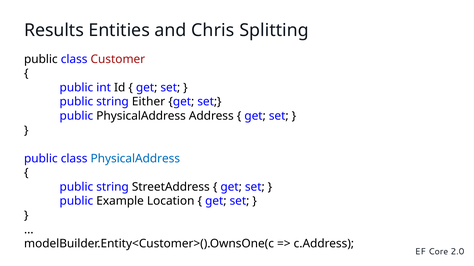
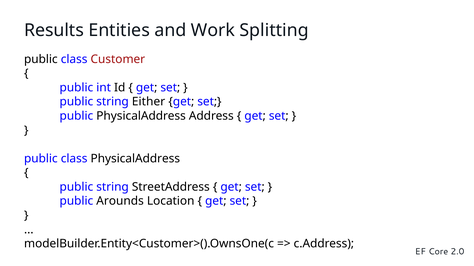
Chris: Chris -> Work
PhysicalAddress at (135, 159) colour: blue -> black
Example: Example -> Arounds
